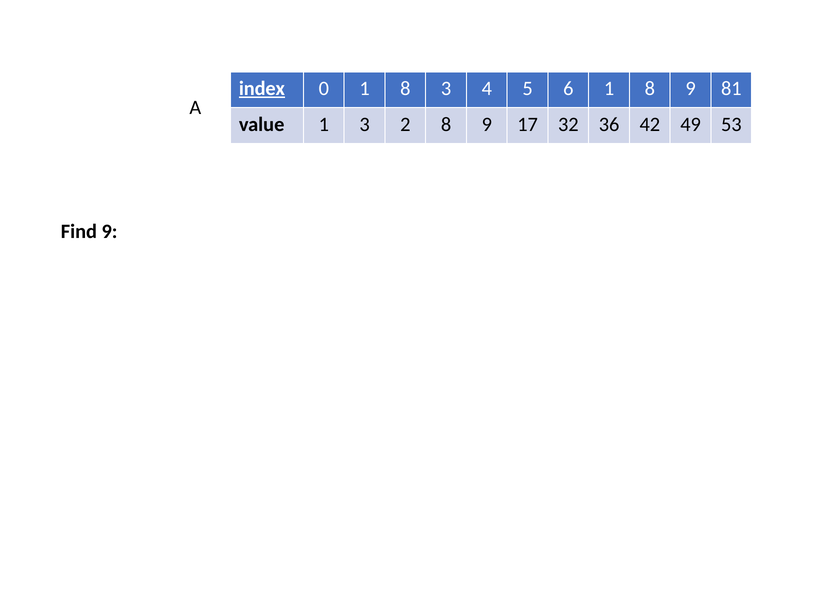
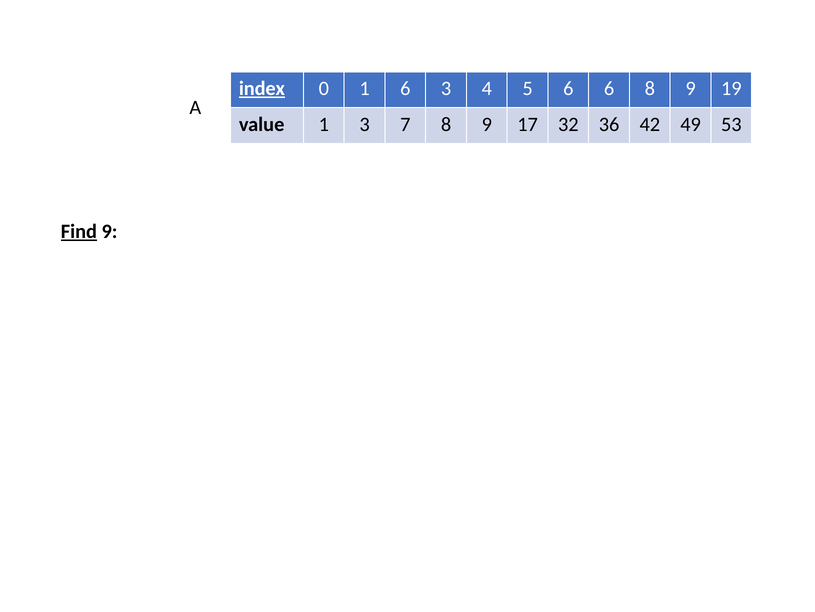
0 1 8: 8 -> 6
6 1: 1 -> 6
81: 81 -> 19
2: 2 -> 7
Find underline: none -> present
